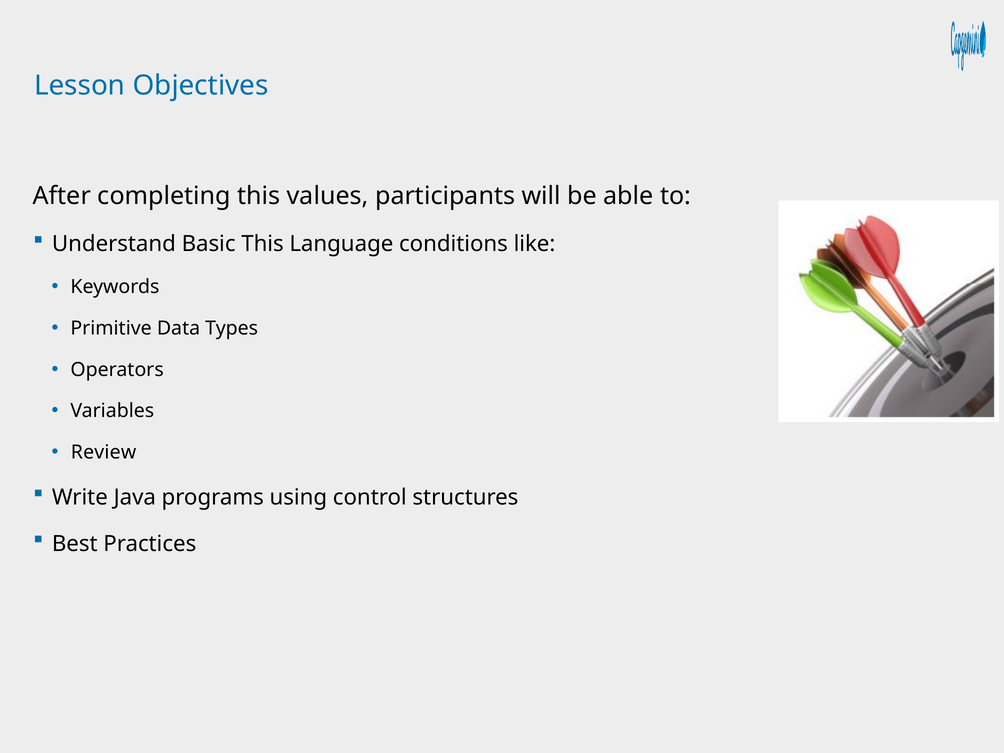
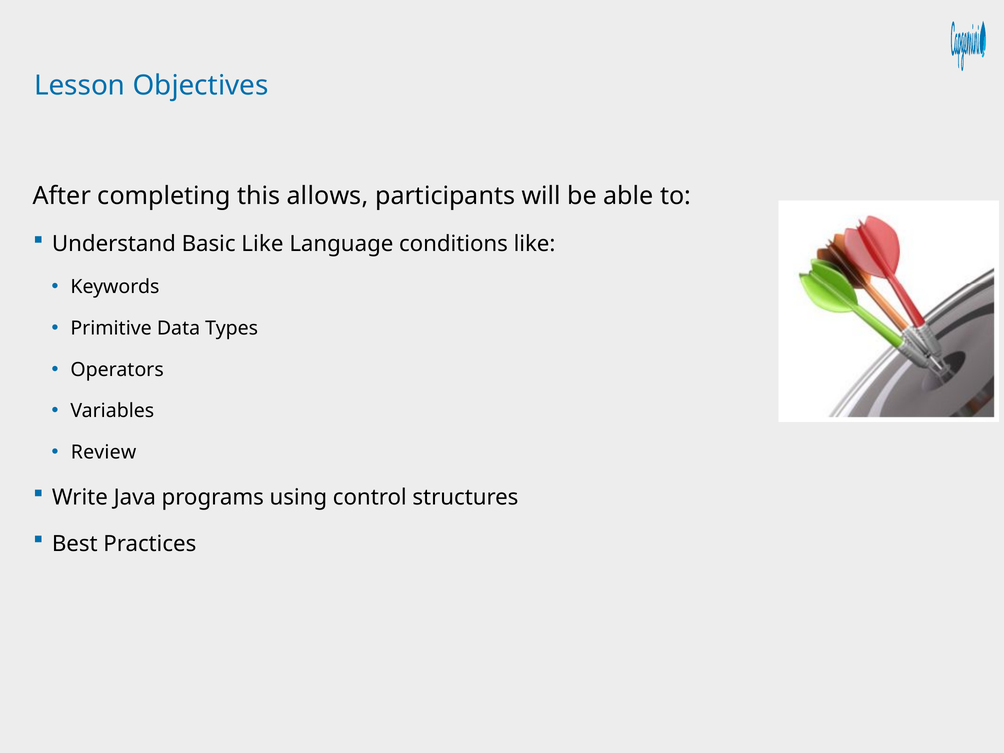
values: values -> allows
Basic This: This -> Like
